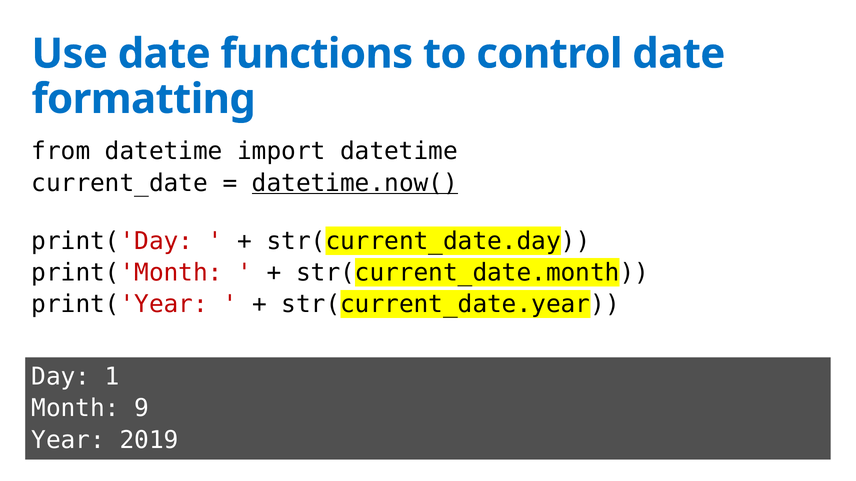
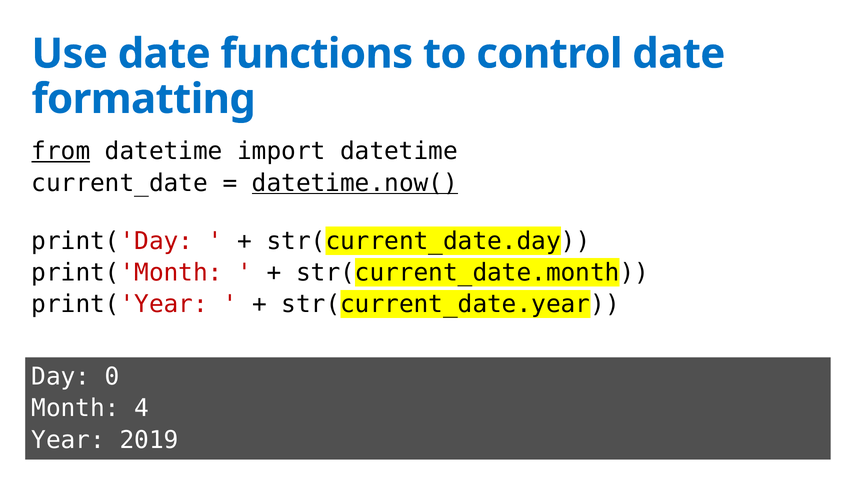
from underline: none -> present
1: 1 -> 0
9: 9 -> 4
